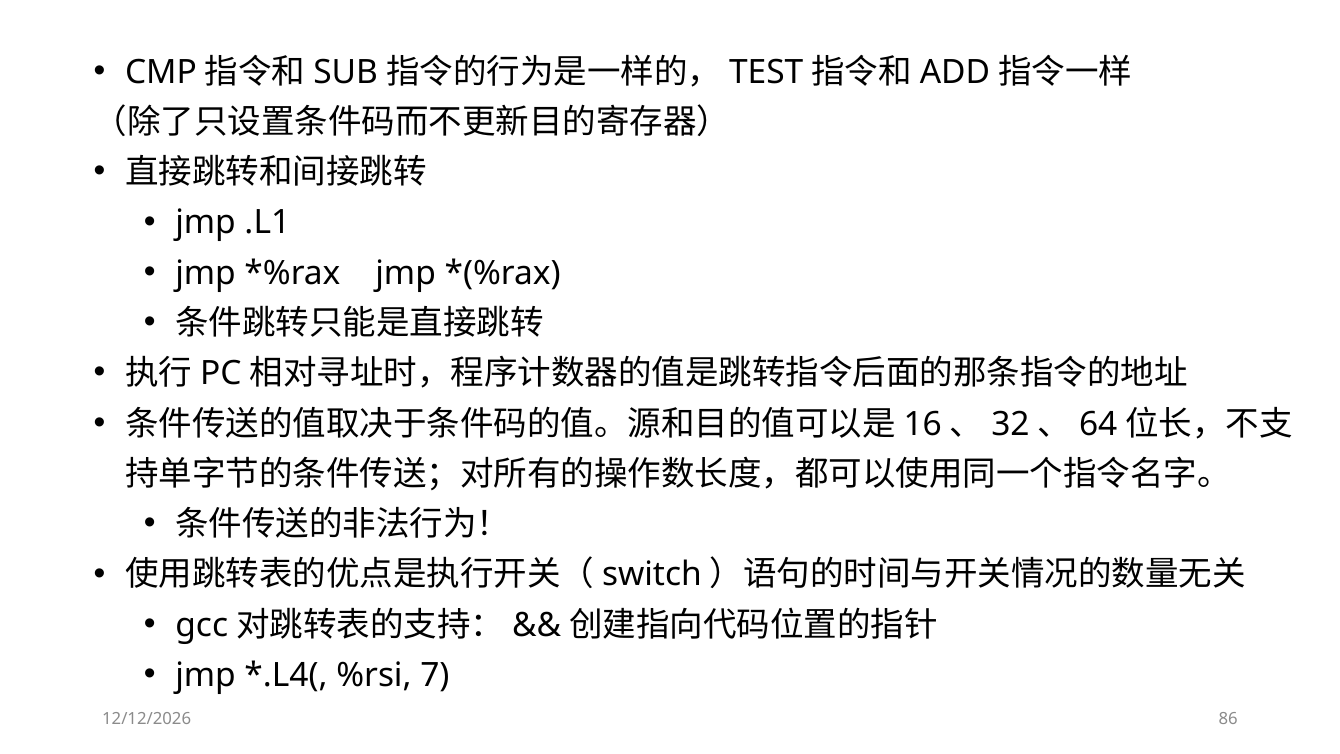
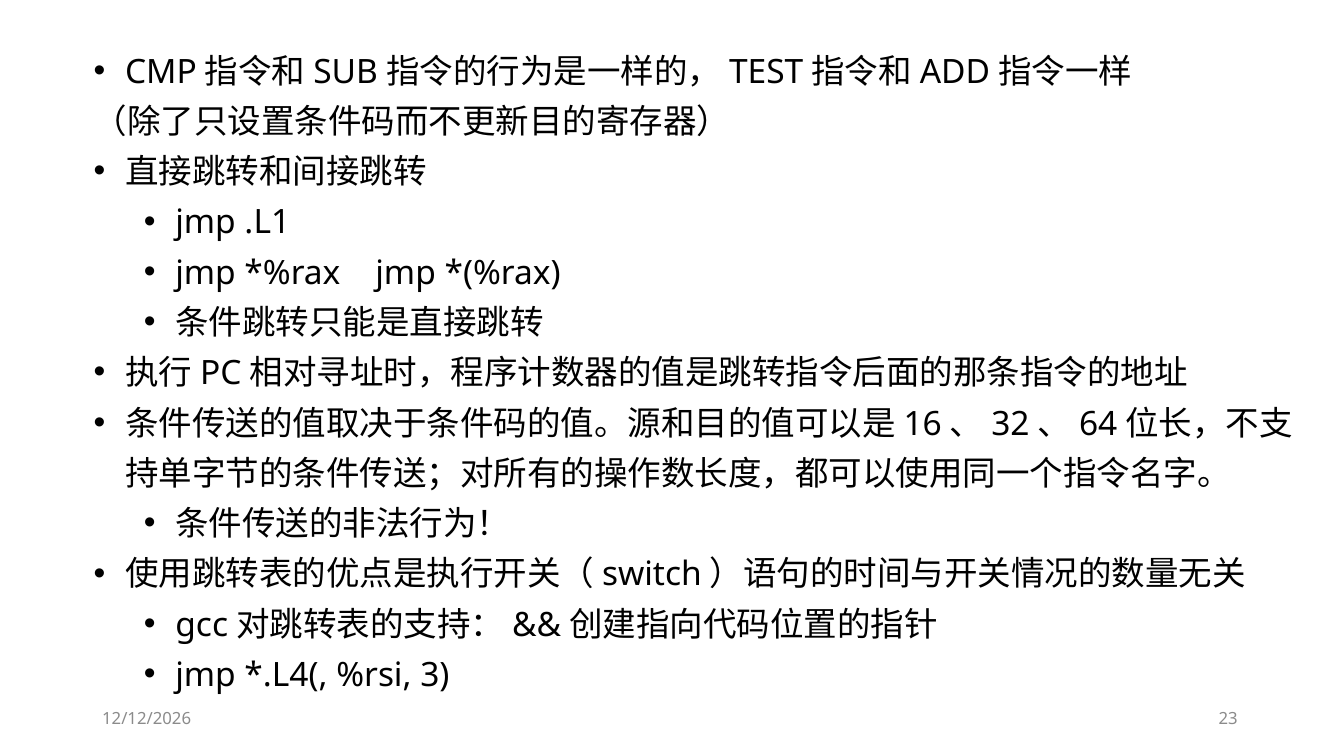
7: 7 -> 3
86: 86 -> 23
